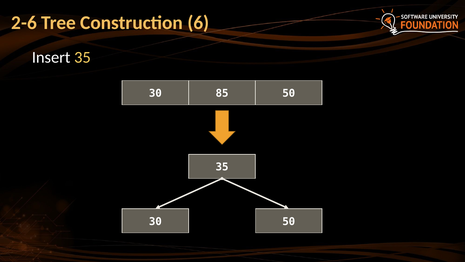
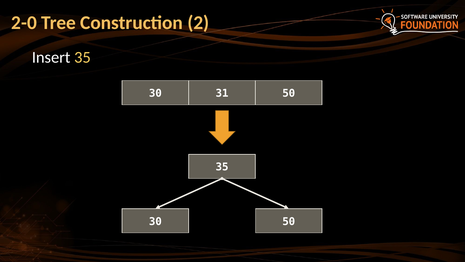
2-6: 2-6 -> 2-0
6: 6 -> 2
85: 85 -> 31
